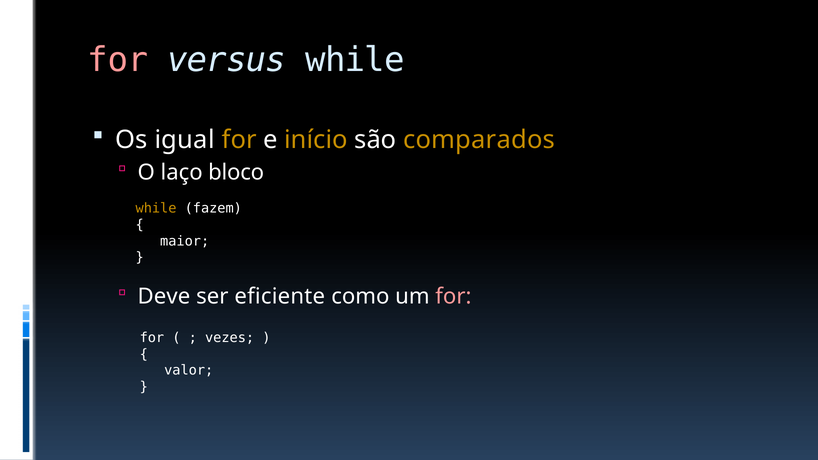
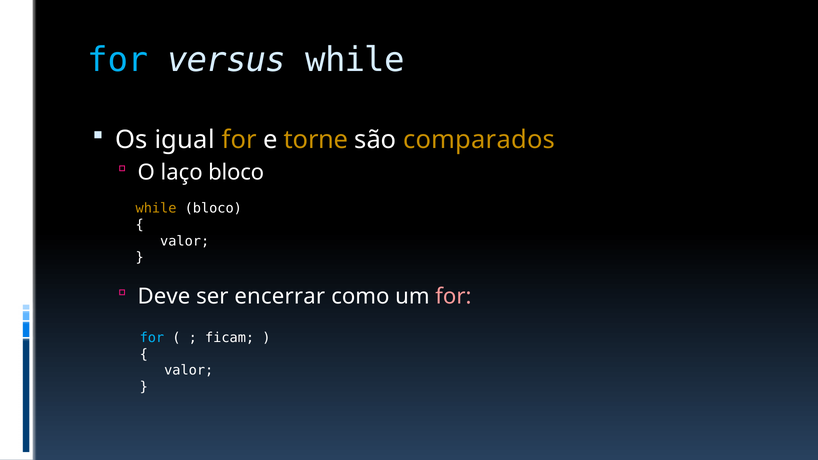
for at (118, 60) colour: pink -> light blue
início: início -> torne
while fazem: fazem -> bloco
maior at (185, 241): maior -> valor
eficiente: eficiente -> encerrar
for at (152, 338) colour: white -> light blue
vezes: vezes -> ficam
